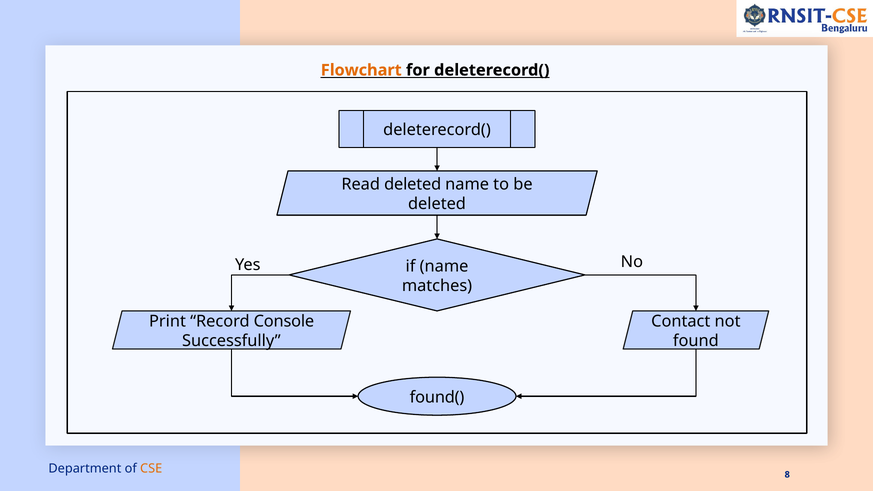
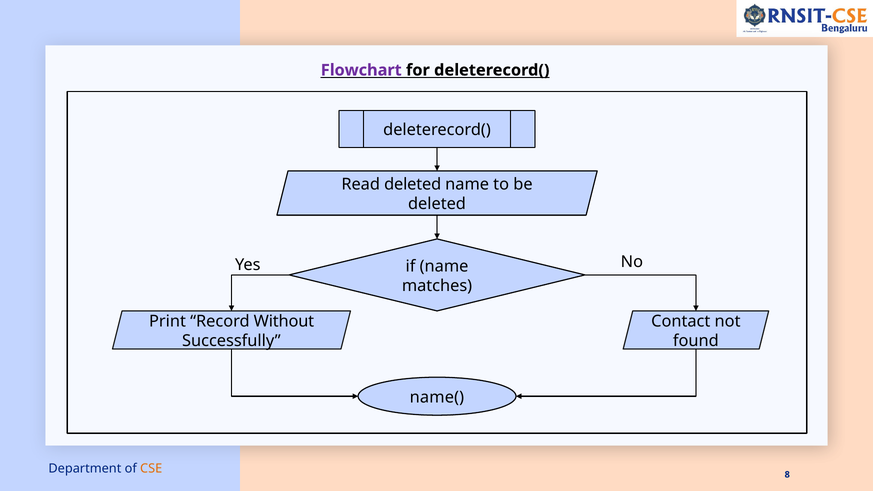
Flowchart colour: orange -> purple
Console: Console -> Without
found(: found( -> name(
